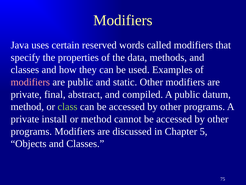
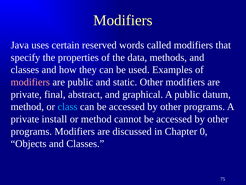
compiled: compiled -> graphical
class colour: light green -> light blue
5: 5 -> 0
